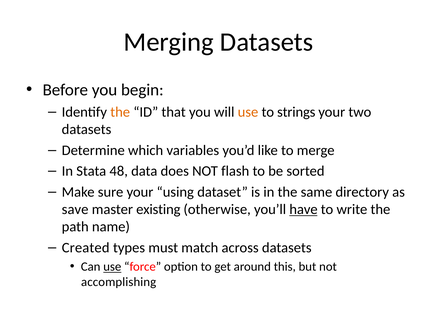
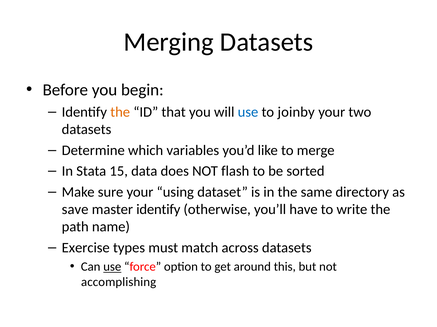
use at (248, 112) colour: orange -> blue
strings: strings -> joinby
48: 48 -> 15
master existing: existing -> identify
have underline: present -> none
Created: Created -> Exercise
